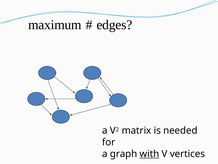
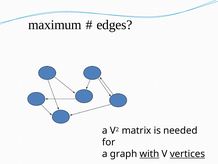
vertices underline: none -> present
